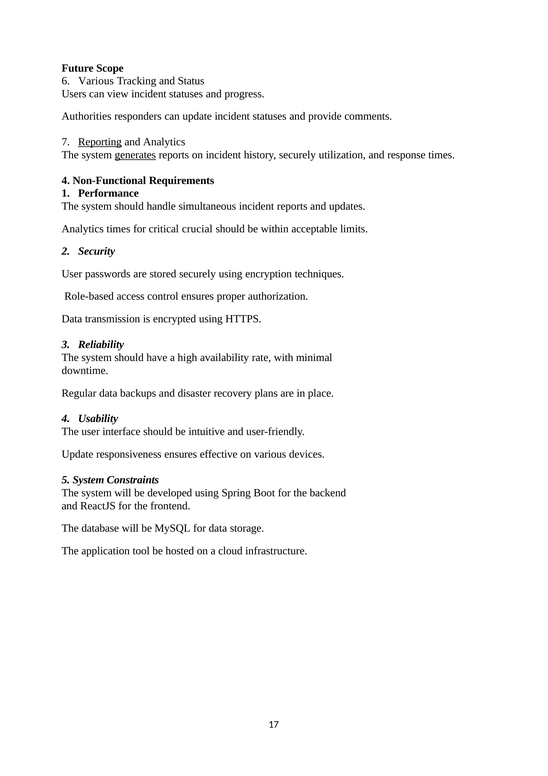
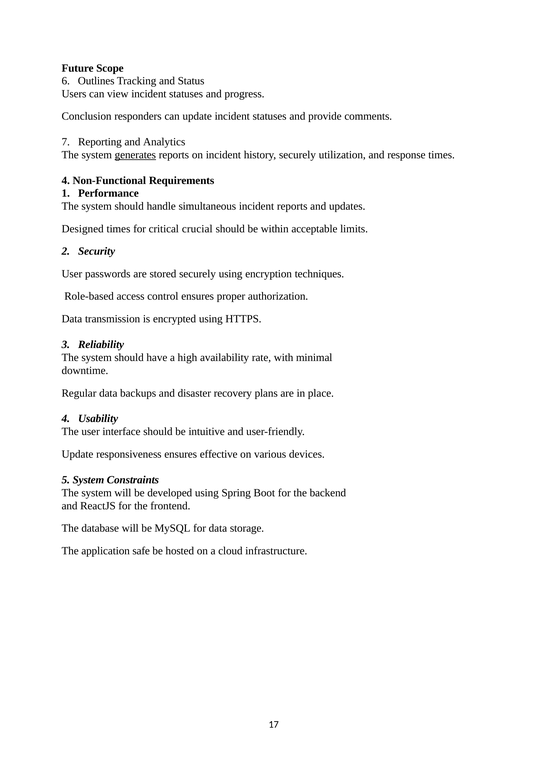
Various at (96, 81): Various -> Outlines
Authorities: Authorities -> Conclusion
Reporting underline: present -> none
Analytics at (83, 228): Analytics -> Designed
tool: tool -> safe
